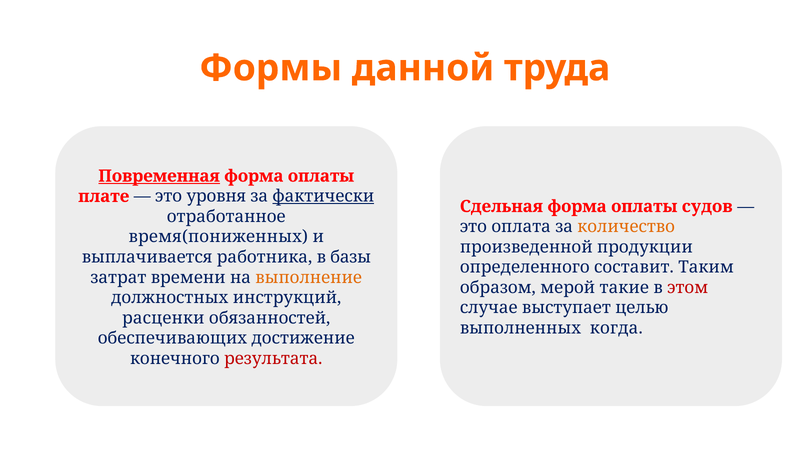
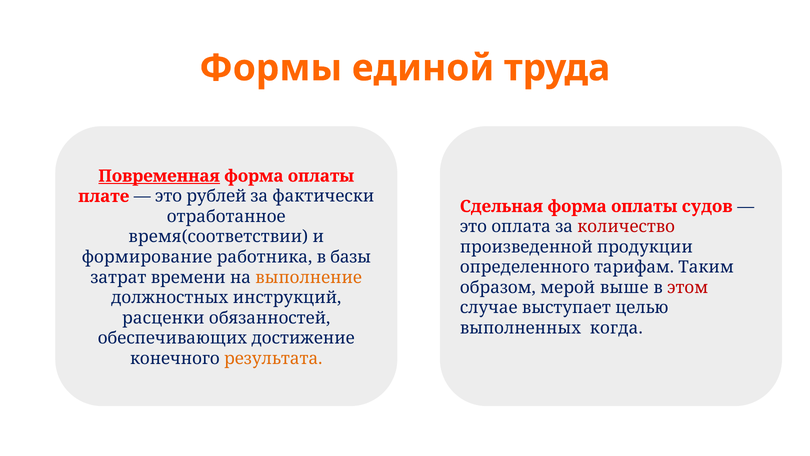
данной: данной -> единой
уровня: уровня -> рублей
фактически underline: present -> none
количество colour: orange -> red
время(пониженных: время(пониженных -> время(соответствии
выплачивается: выплачивается -> формирование
составит: составит -> тарифам
такие: такие -> выше
результата colour: red -> orange
